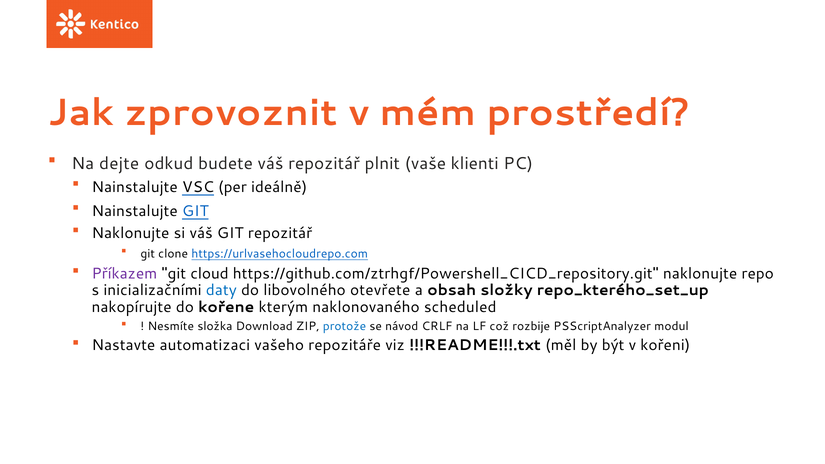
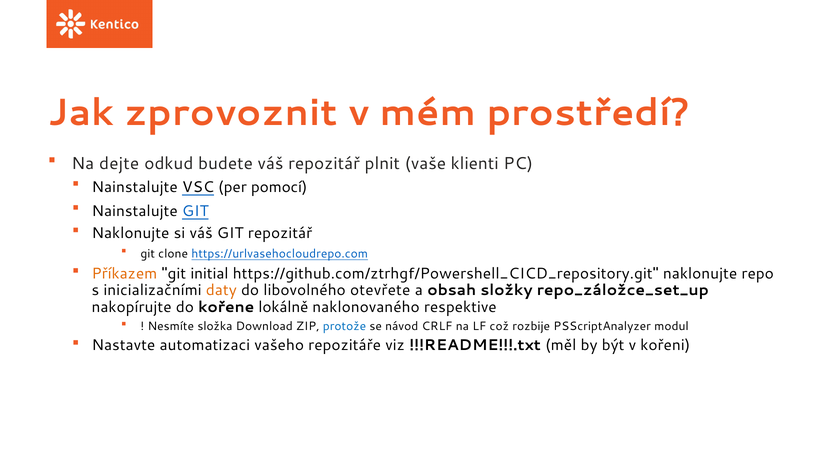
ideálně: ideálně -> pomocí
Příkazem colour: purple -> orange
cloud: cloud -> initial
daty colour: blue -> orange
repo_kterého_set_up: repo_kterého_set_up -> repo_záložce_set_up
kterým: kterým -> lokálně
scheduled: scheduled -> respektive
